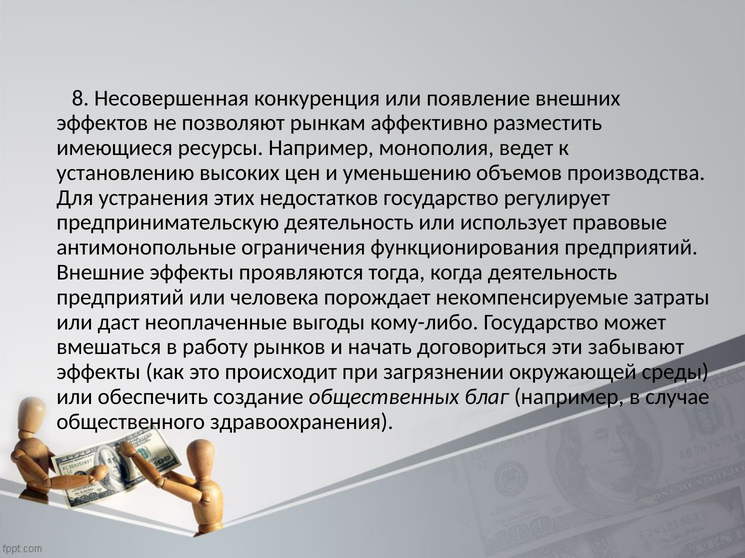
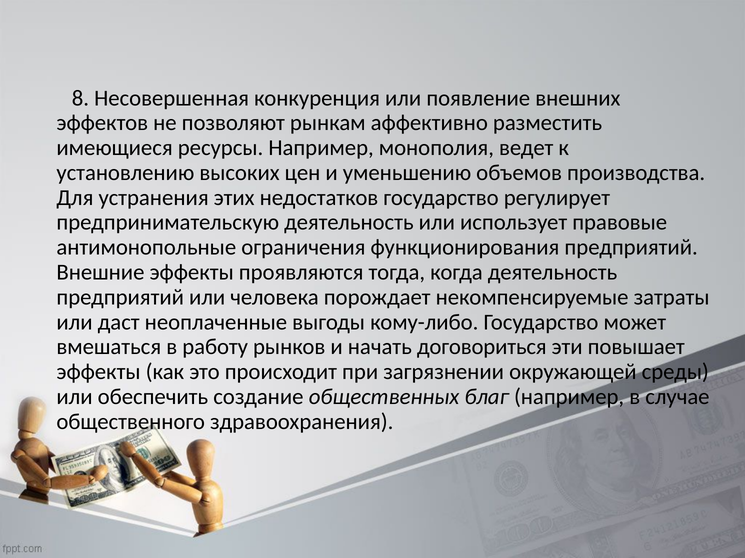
забывают: забывают -> повышает
